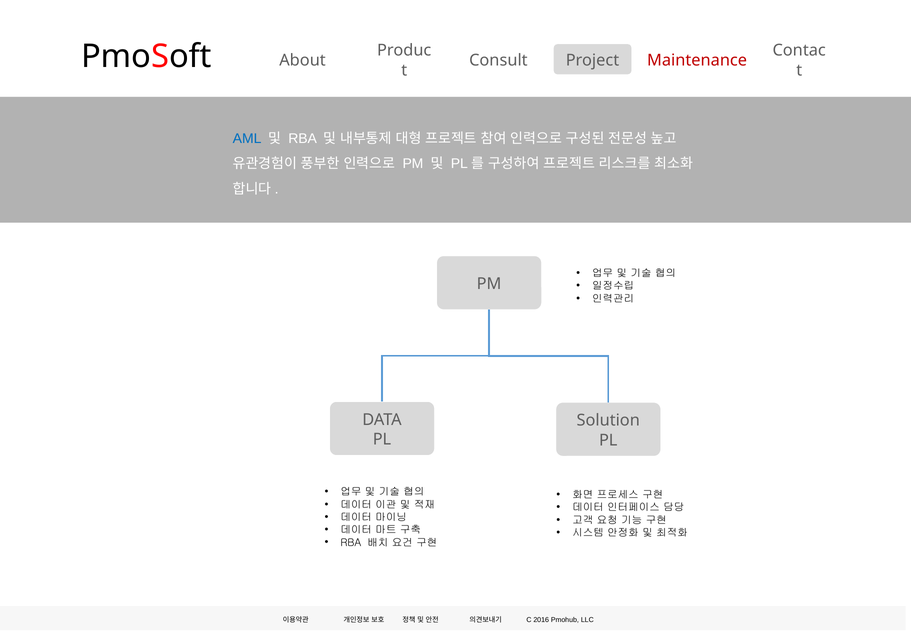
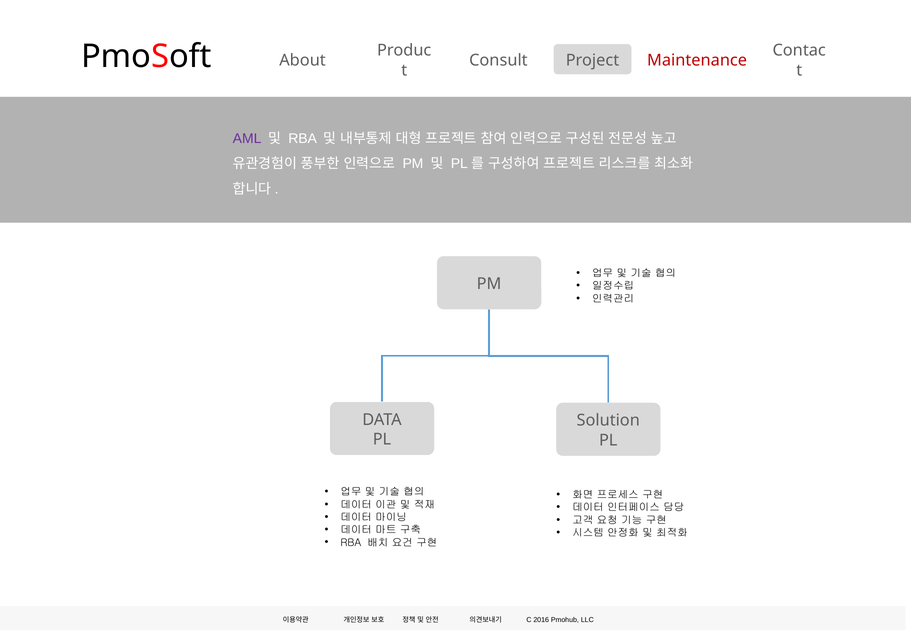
AML colour: blue -> purple
